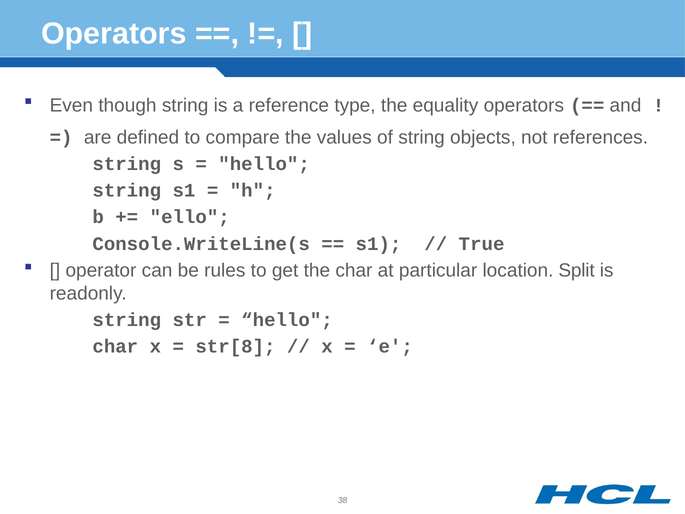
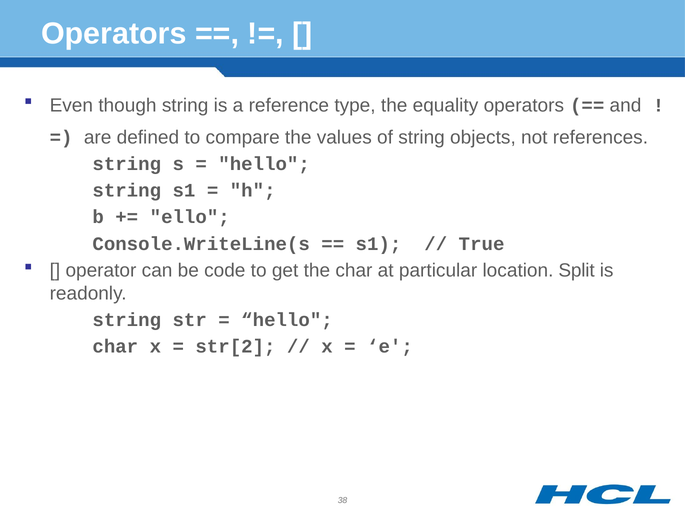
rules: rules -> code
str[8: str[8 -> str[2
